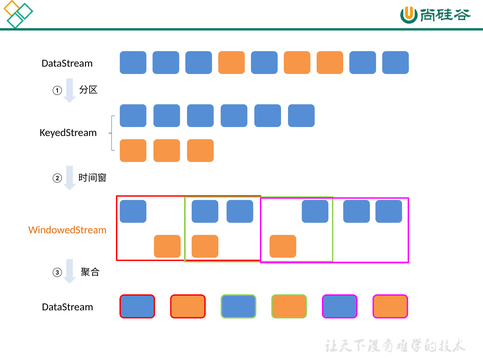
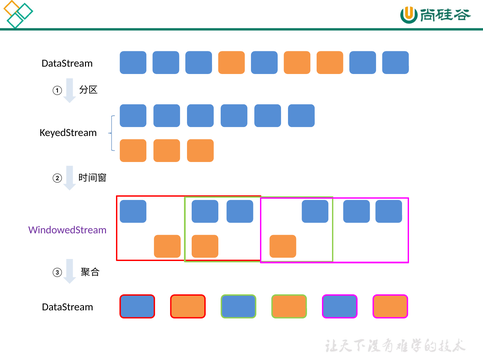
WindowedStream colour: orange -> purple
